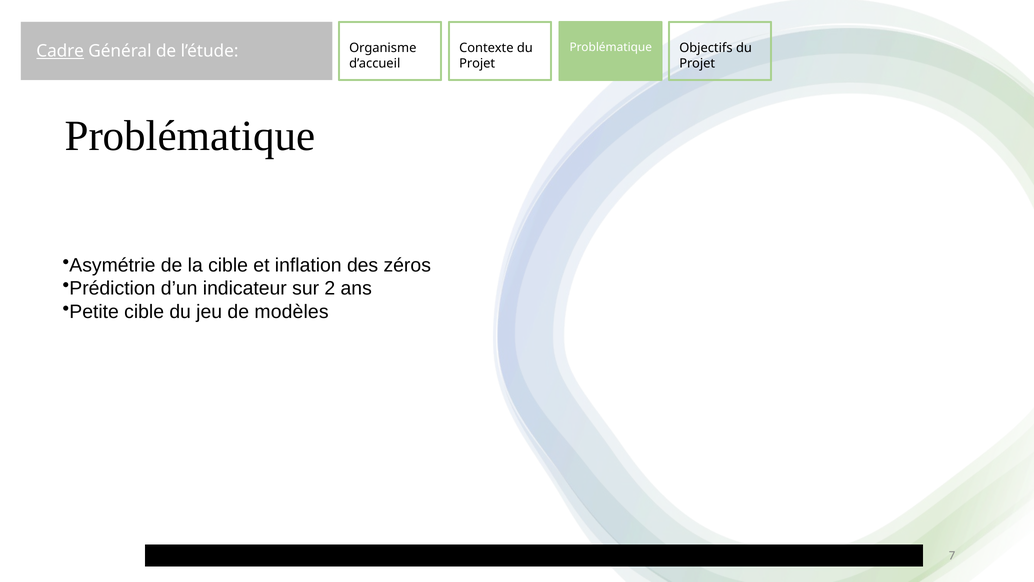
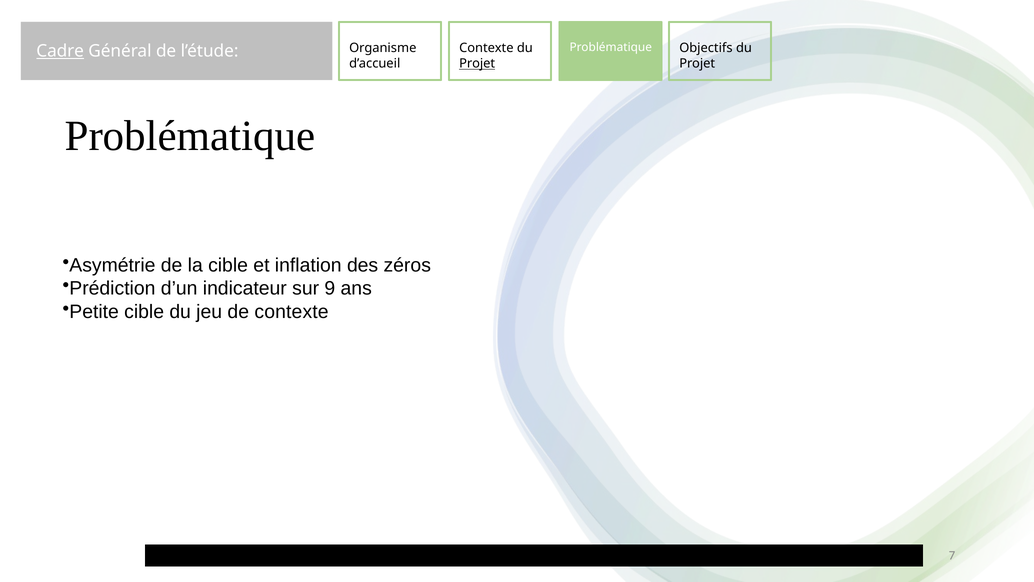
Projet at (477, 64) underline: none -> present
2: 2 -> 9
de modèles: modèles -> contexte
